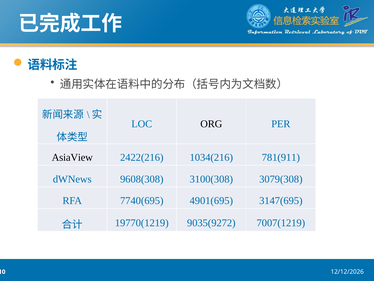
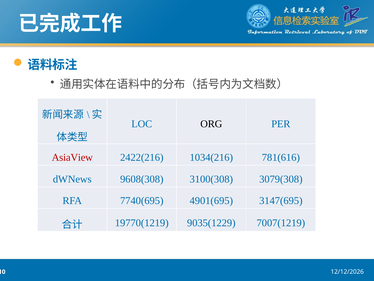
AsiaView colour: black -> red
781(911: 781(911 -> 781(616
9035(9272: 9035(9272 -> 9035(1229
